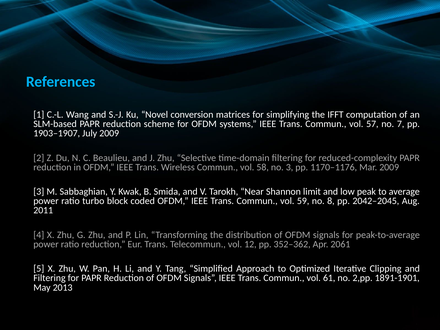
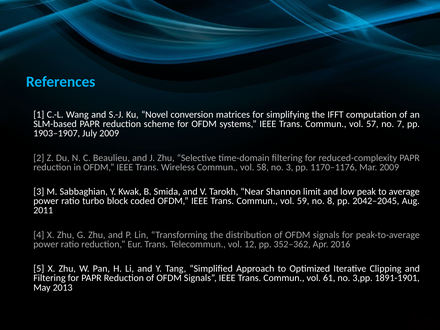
2061: 2061 -> 2016
2,pp: 2,pp -> 3,pp
